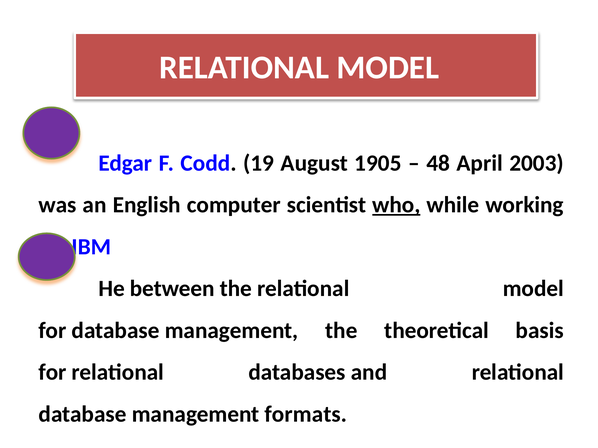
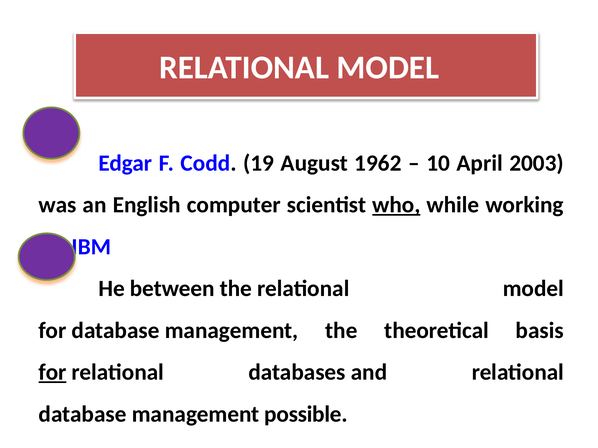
1905: 1905 -> 1962
48: 48 -> 10
for at (53, 373) underline: none -> present
formats: formats -> possible
